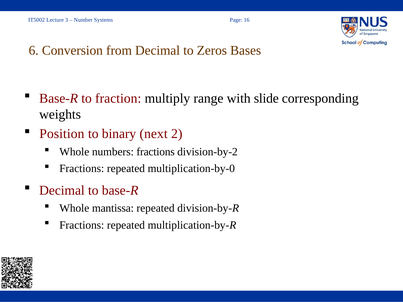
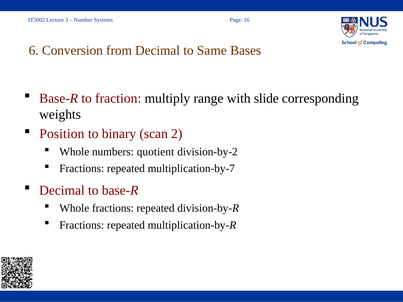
Zeros: Zeros -> Same
next: next -> scan
numbers fractions: fractions -> quotient
multiplication-by-0: multiplication-by-0 -> multiplication-by-7
Whole mantissa: mantissa -> fractions
